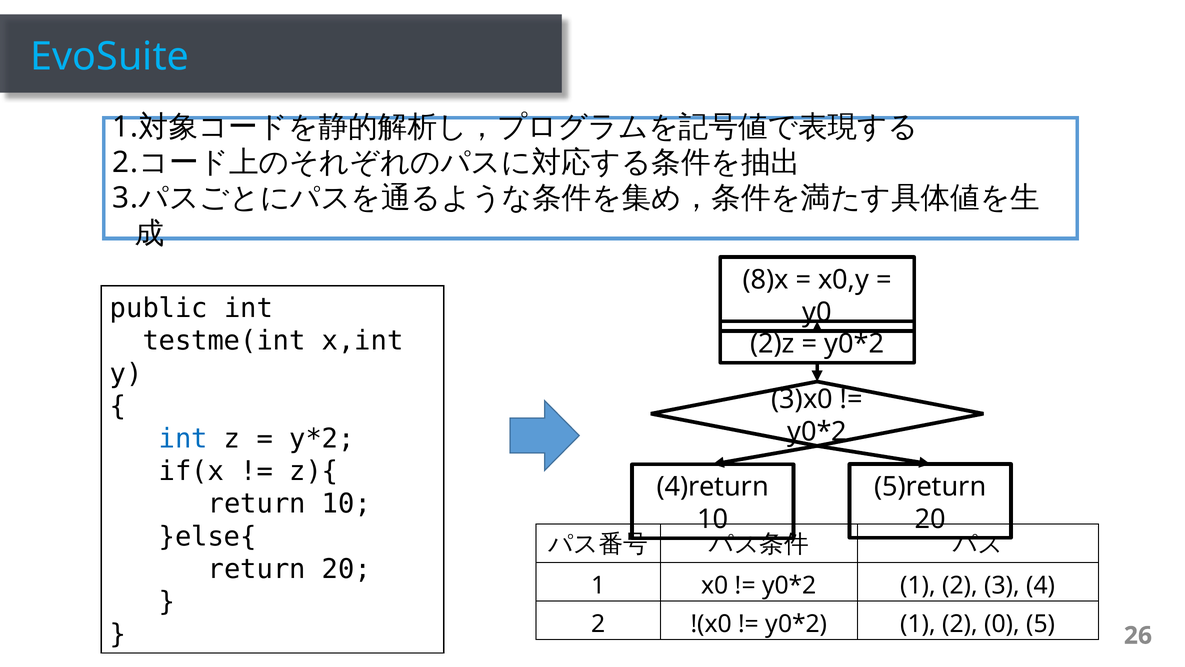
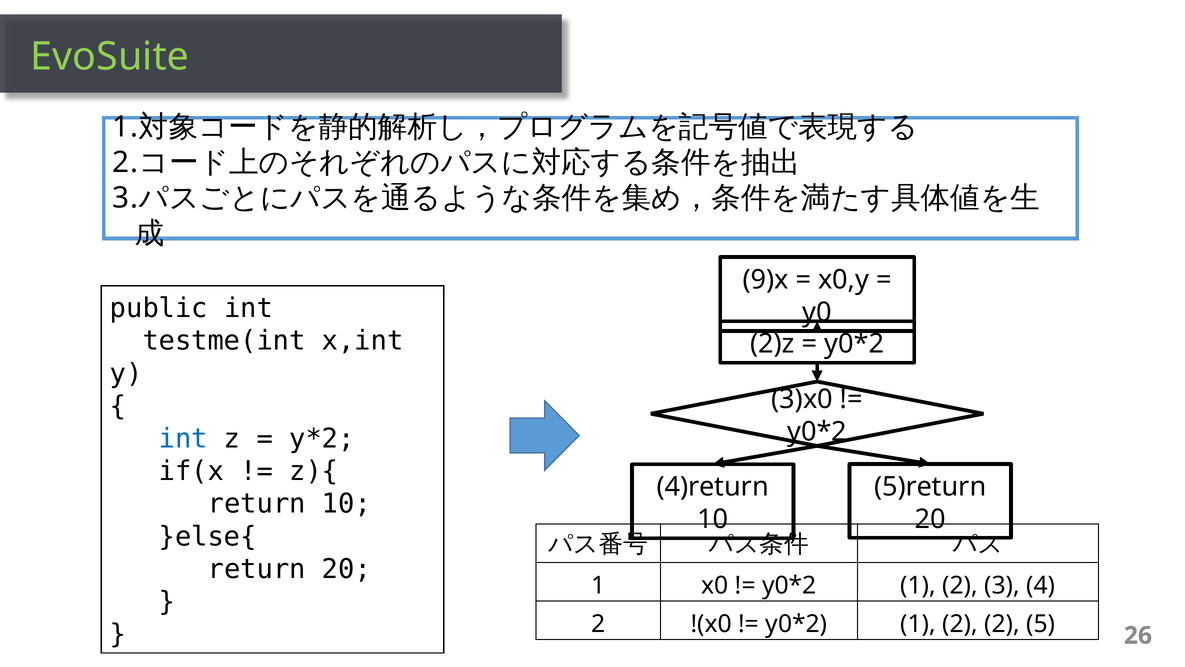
EvoSuite colour: light blue -> light green
8)x: 8)x -> 9)x
2 0: 0 -> 2
